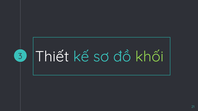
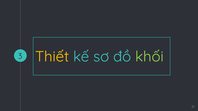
Thiết colour: white -> yellow
